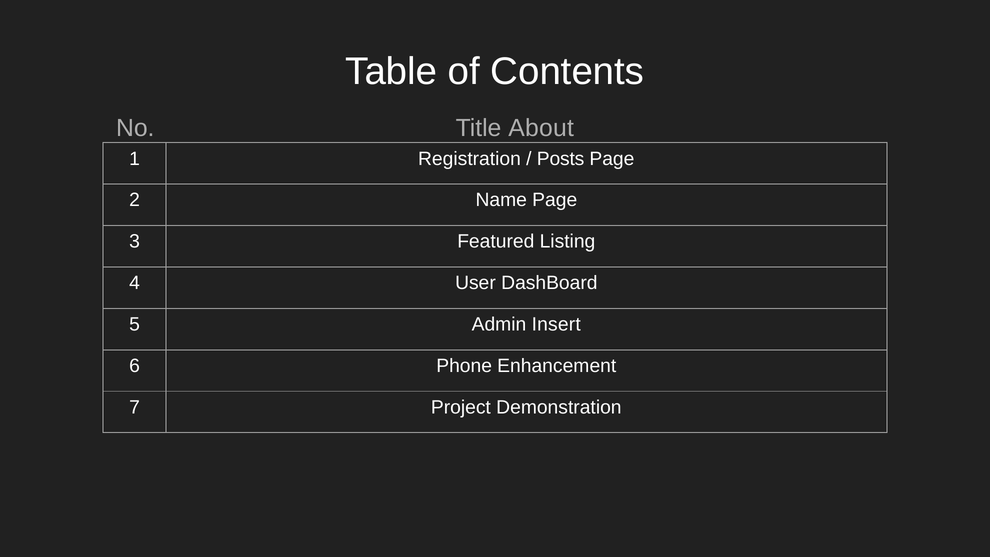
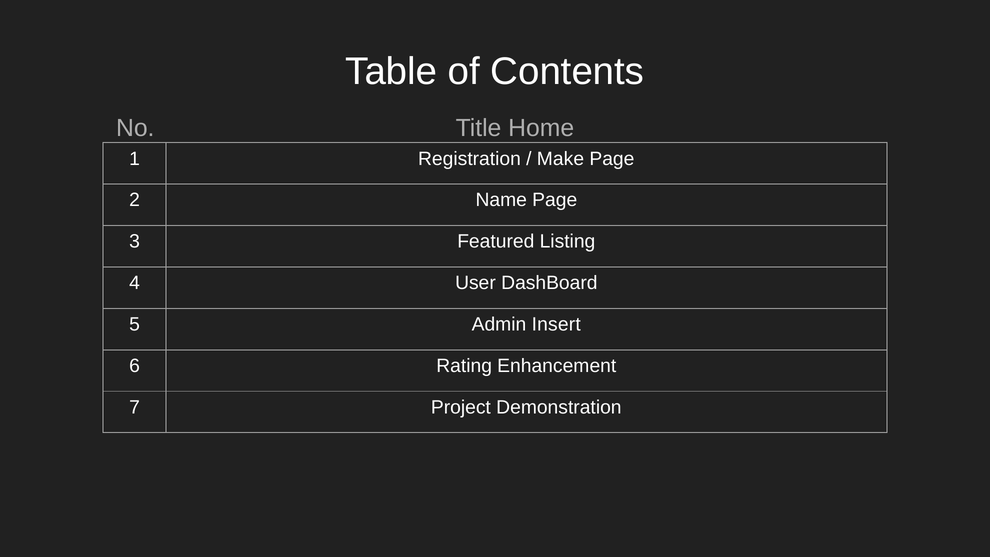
About: About -> Home
Posts: Posts -> Make
Phone: Phone -> Rating
